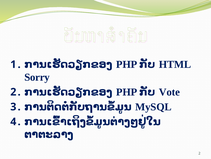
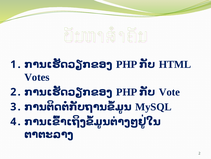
Sorry: Sorry -> Votes
